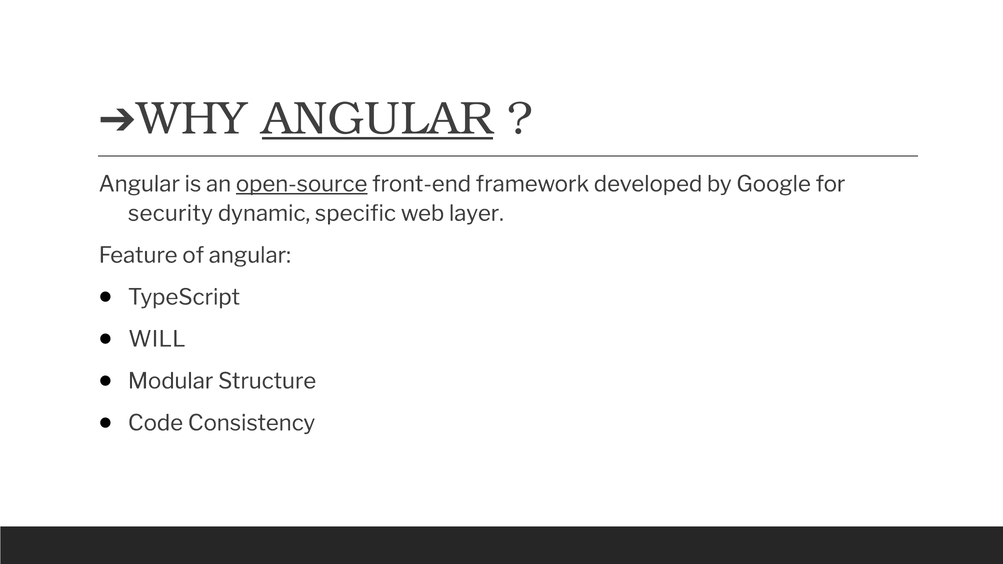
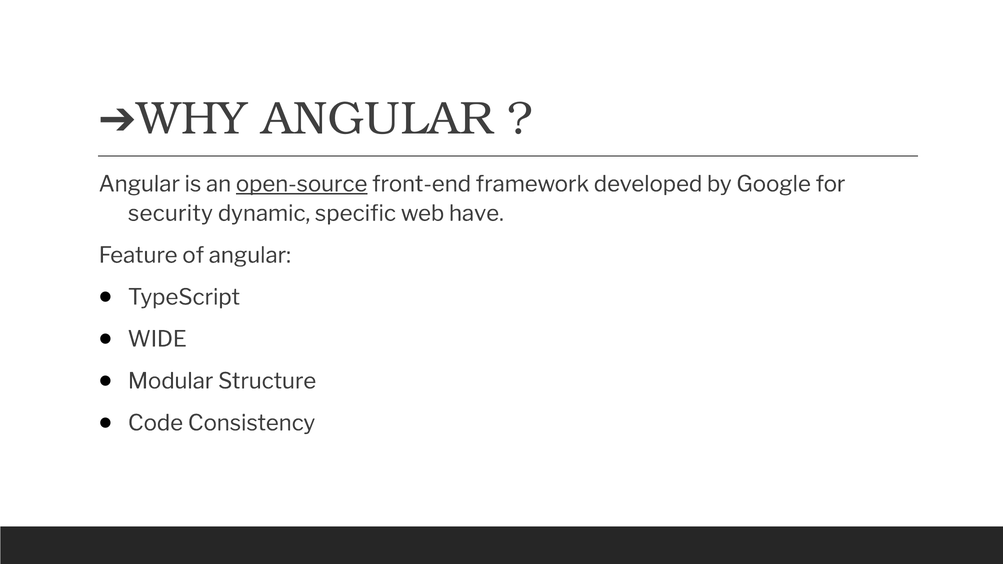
ANGULAR at (377, 119) underline: present -> none
layer: layer -> have
WILL: WILL -> WIDE
